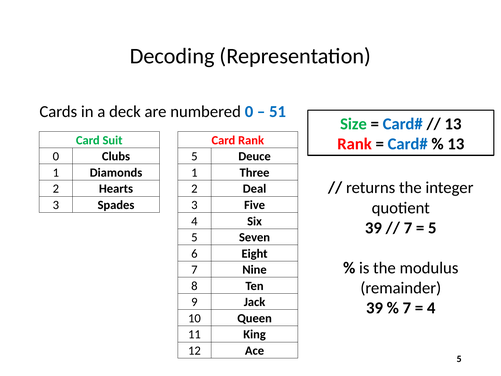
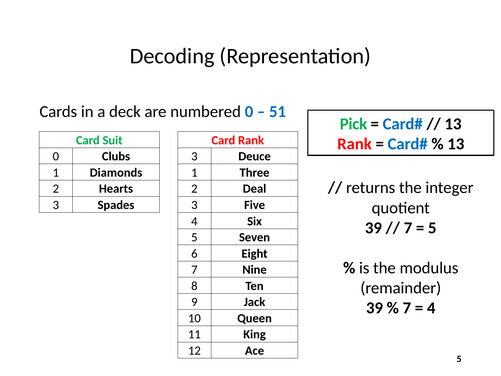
Size: Size -> Pick
Clubs 5: 5 -> 3
